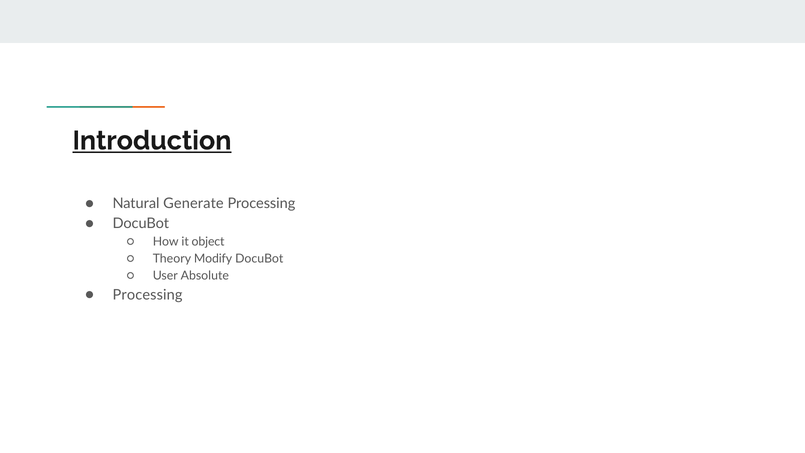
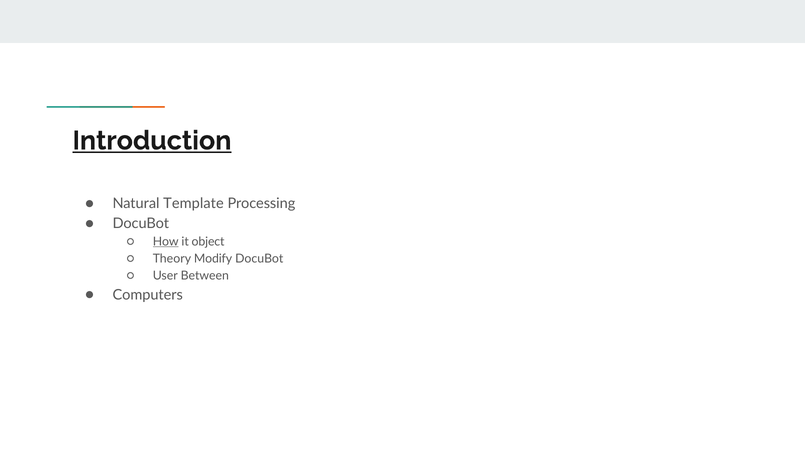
Generate: Generate -> Template
How underline: none -> present
Absolute: Absolute -> Between
Processing at (148, 295): Processing -> Computers
